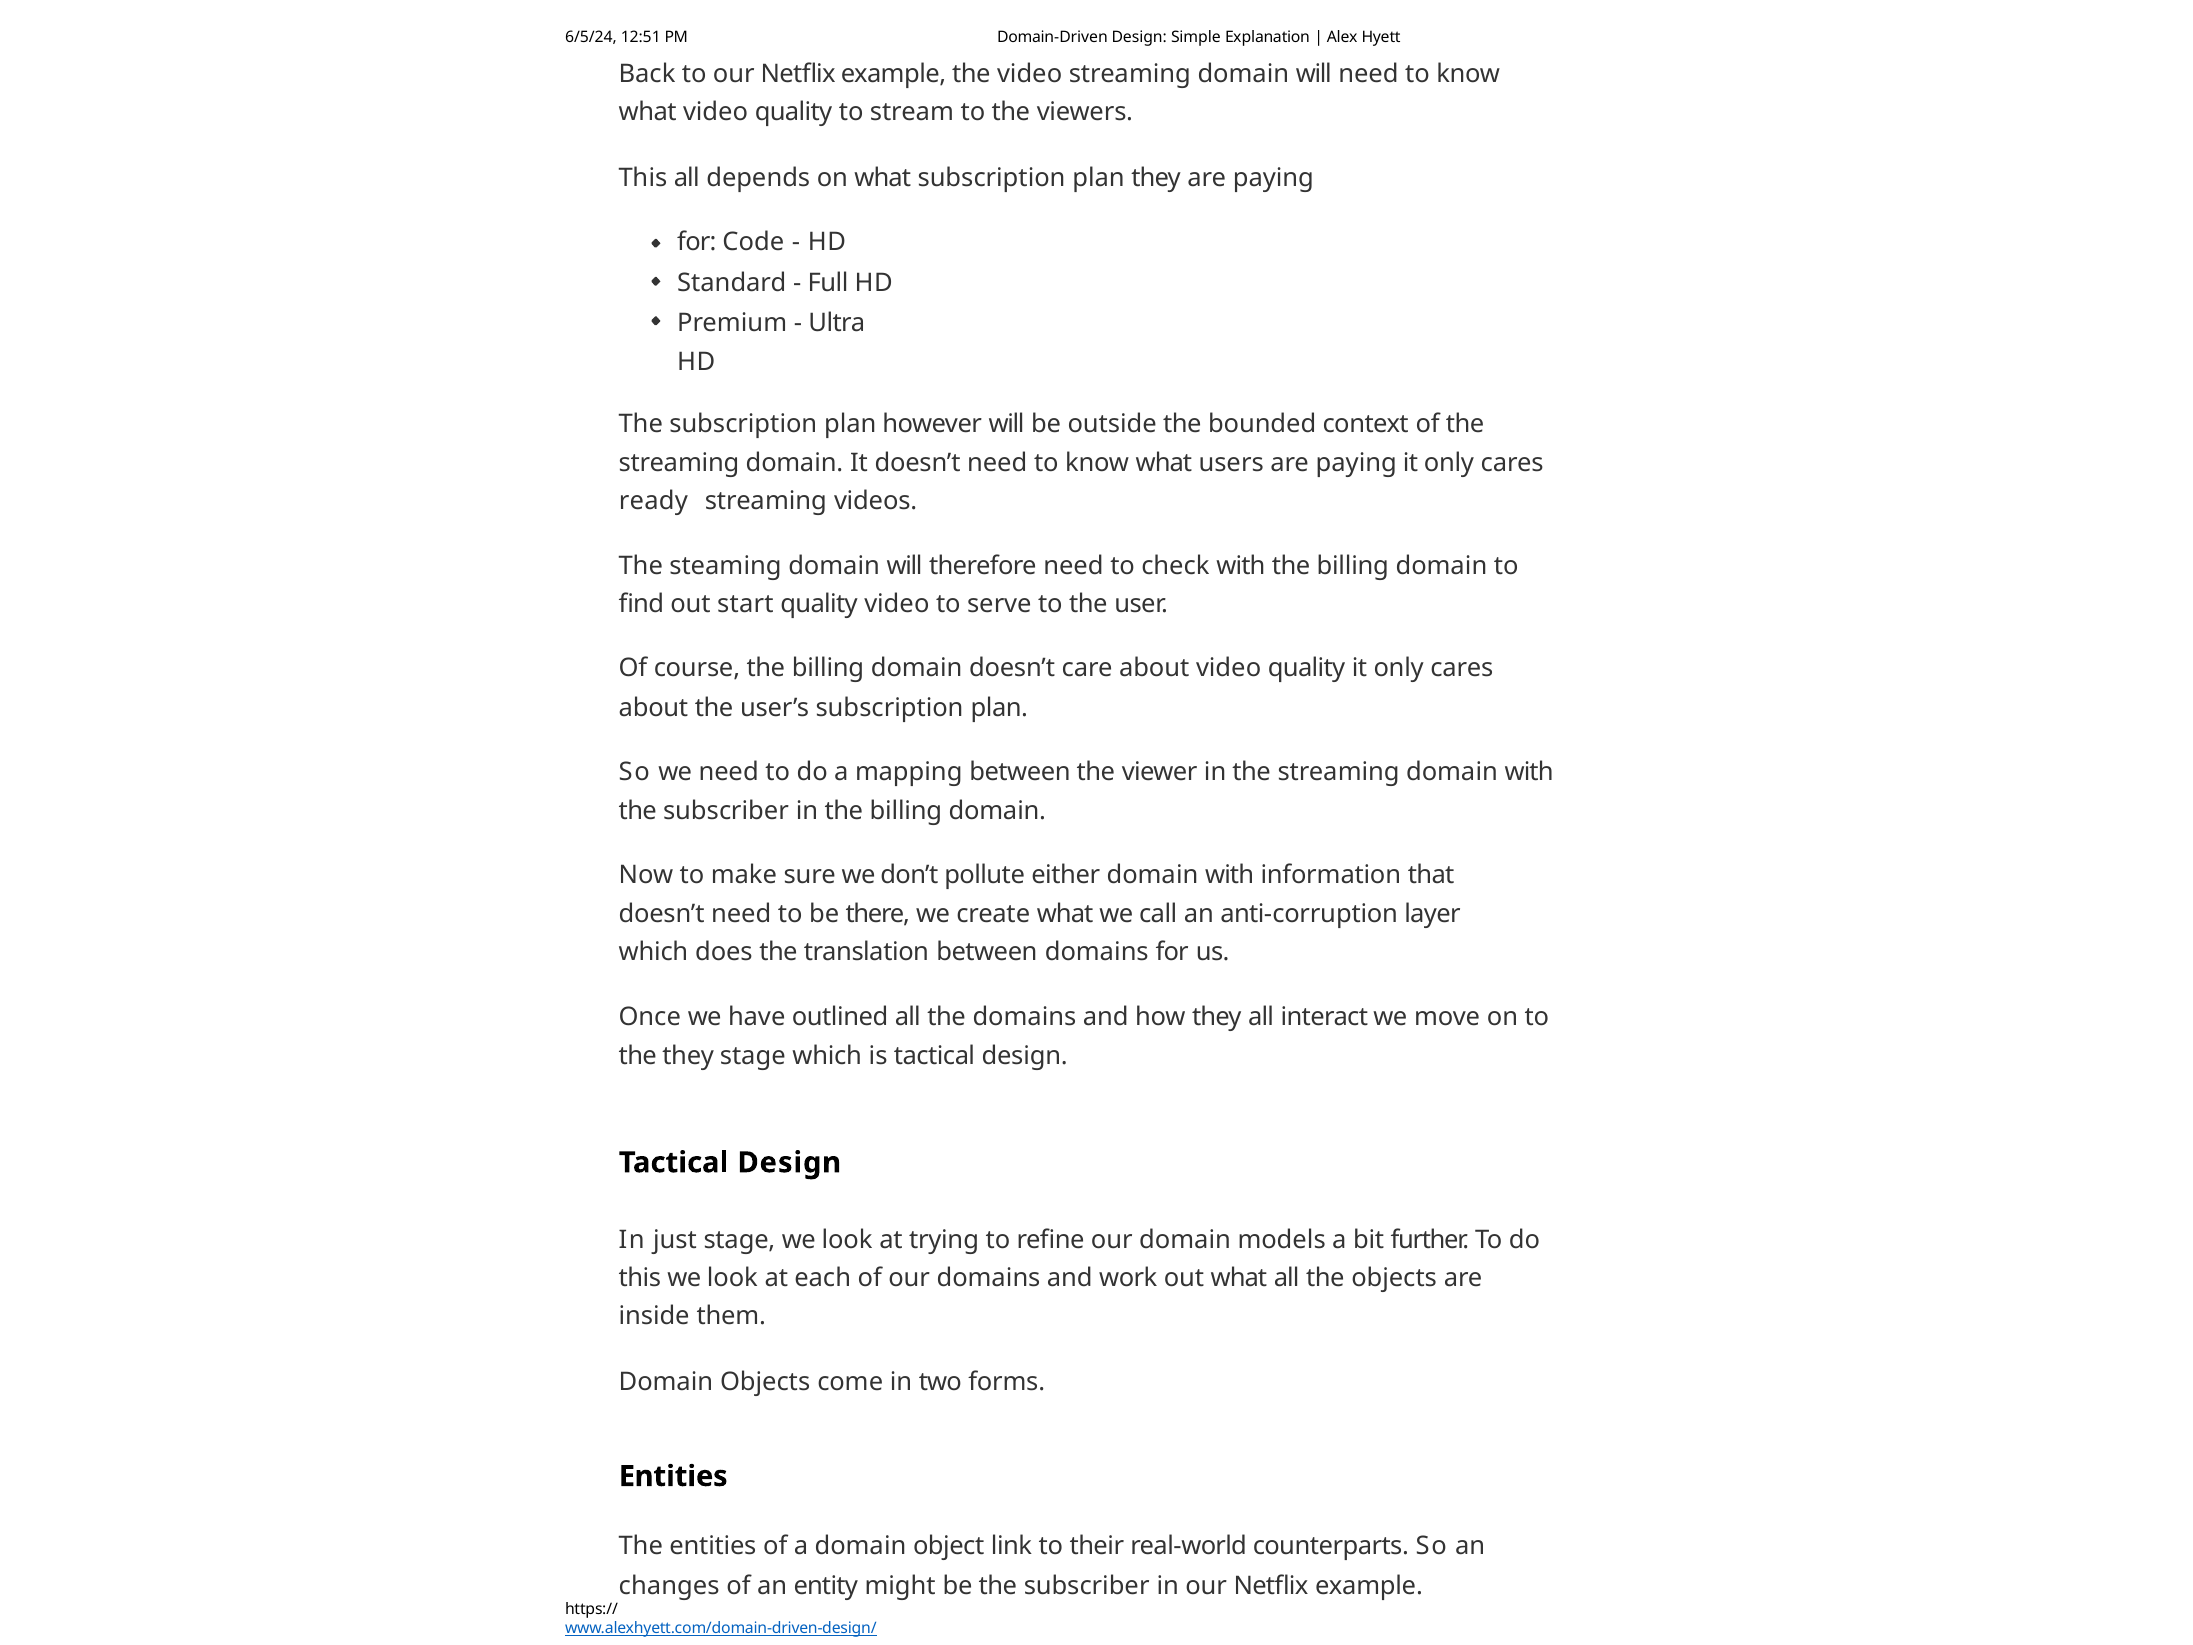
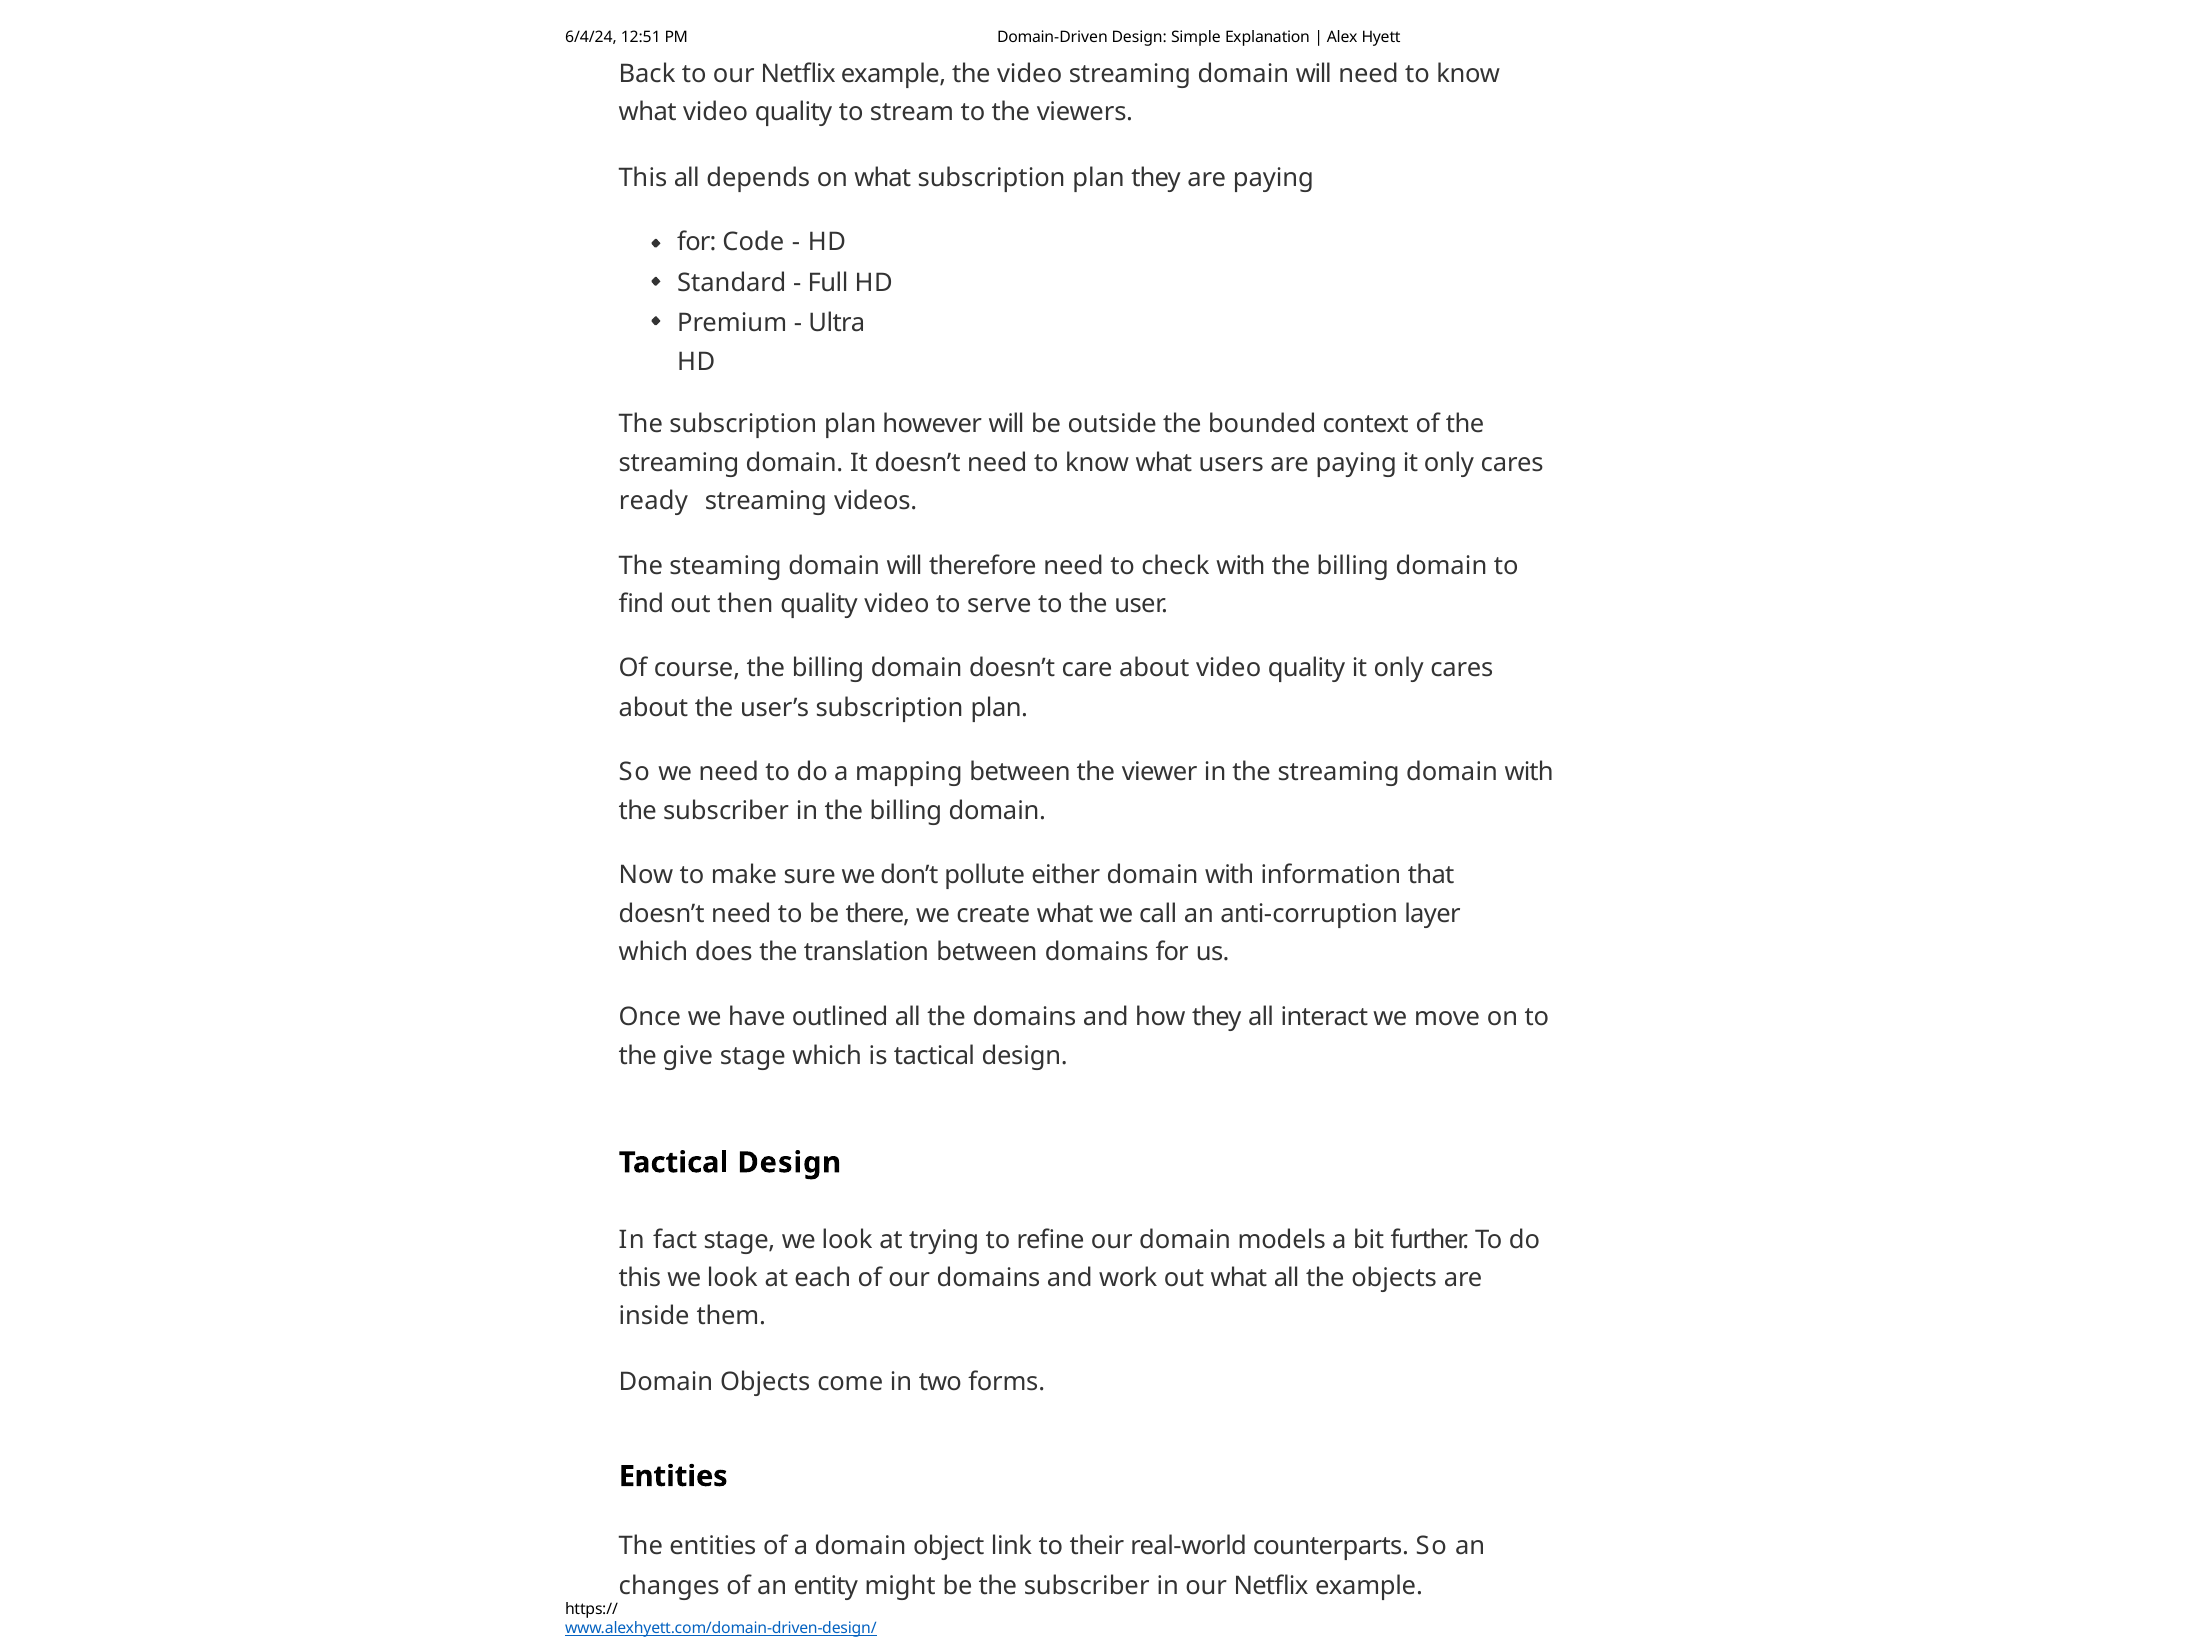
6/5/24: 6/5/24 -> 6/4/24
start: start -> then
the they: they -> give
just: just -> fact
